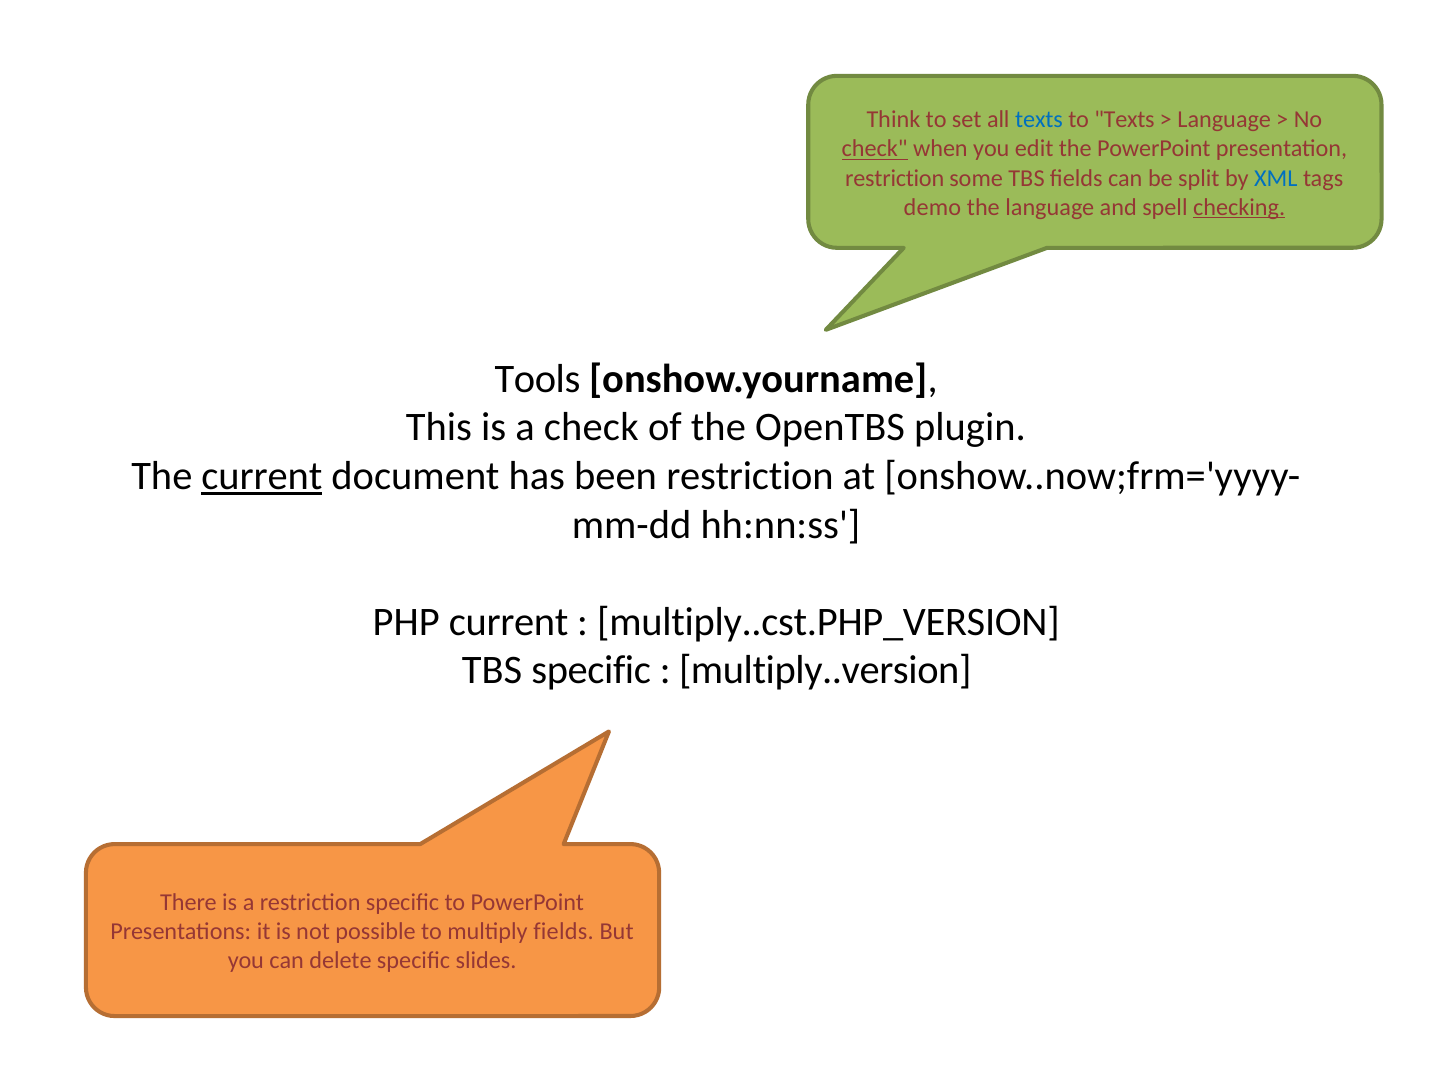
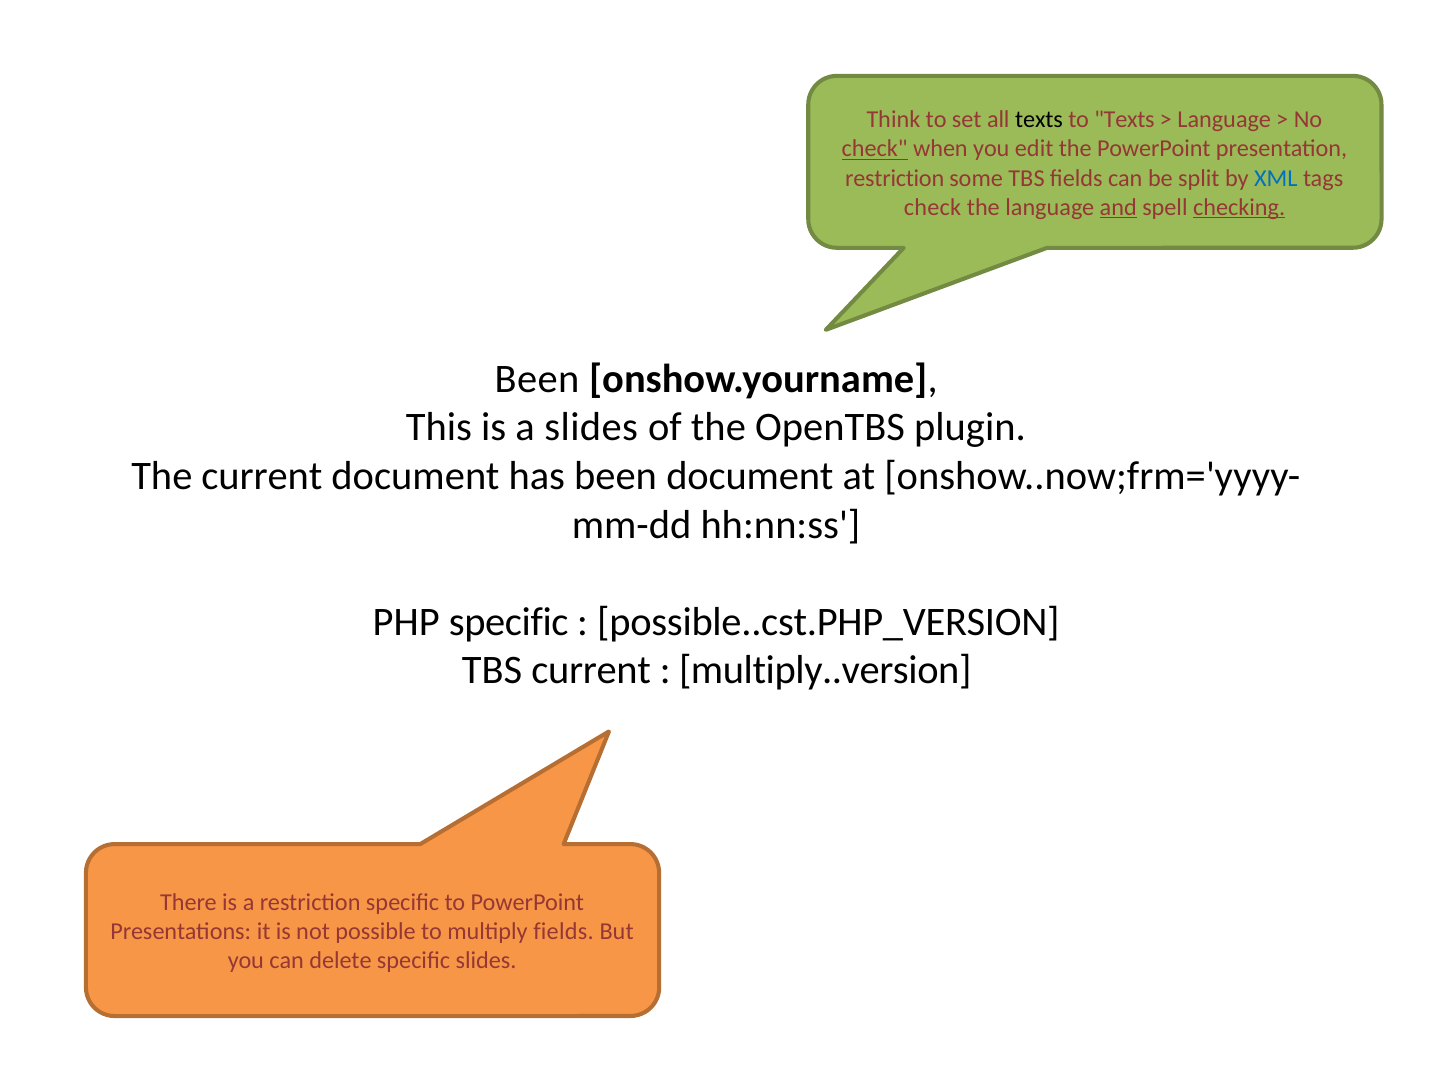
texts at (1039, 120) colour: blue -> black
demo at (932, 207): demo -> check
and underline: none -> present
Tools at (537, 379): Tools -> Been
a check: check -> slides
current at (262, 476) underline: present -> none
been restriction: restriction -> document
PHP current: current -> specific
multiply..cst.PHP_VERSION: multiply..cst.PHP_VERSION -> possible..cst.PHP_VERSION
TBS specific: specific -> current
